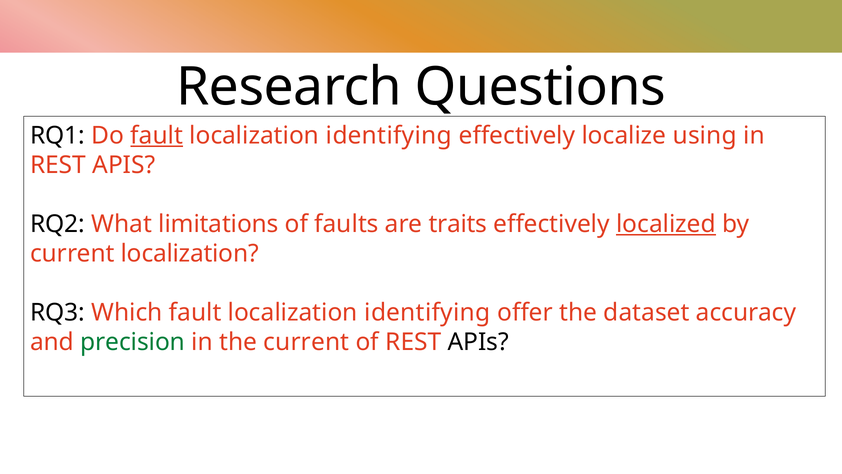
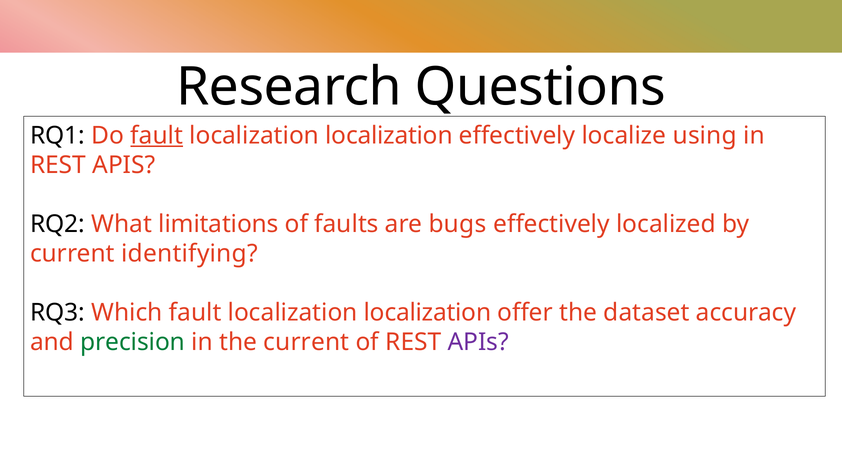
identifying at (389, 136): identifying -> localization
traits: traits -> bugs
localized underline: present -> none
current localization: localization -> identifying
Which fault localization identifying: identifying -> localization
APIs at (478, 342) colour: black -> purple
